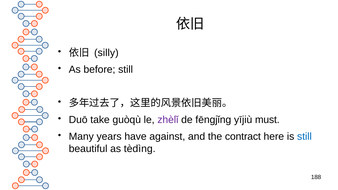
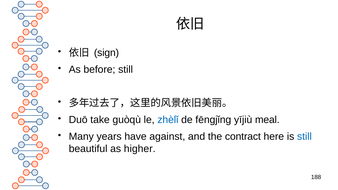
silly: silly -> sign
zhèlǐ colour: purple -> blue
must: must -> meal
tèdìng: tèdìng -> higher
